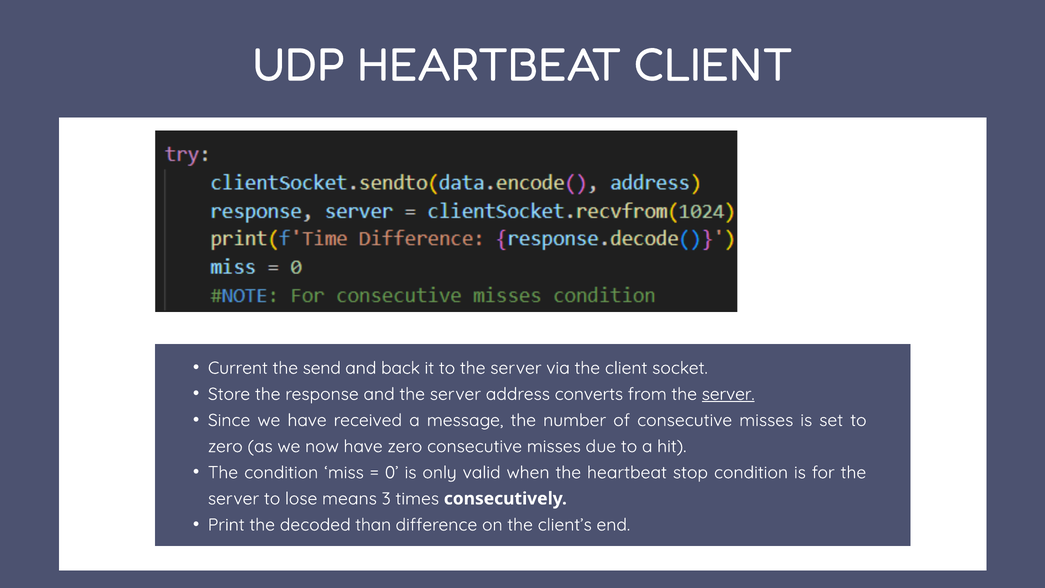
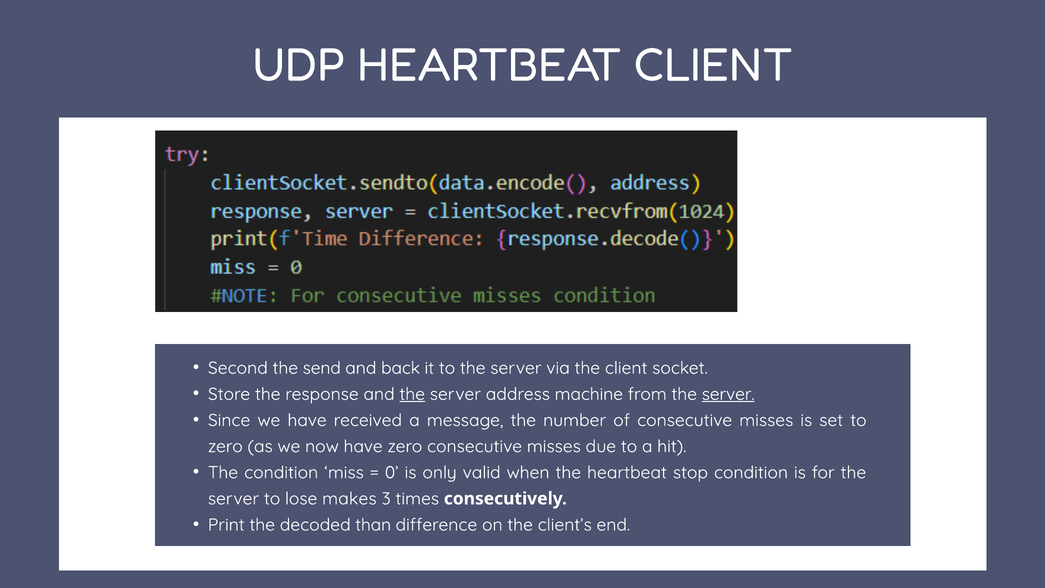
Current: Current -> Second
the at (412, 394) underline: none -> present
converts: converts -> machine
means: means -> makes
